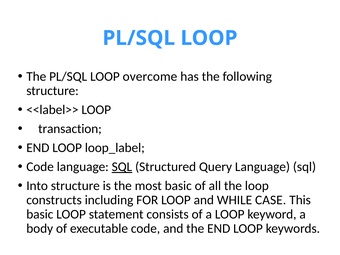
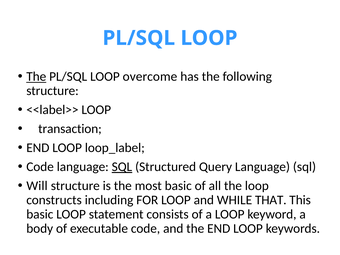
The at (36, 77) underline: none -> present
Into: Into -> Will
CASE: CASE -> THAT
